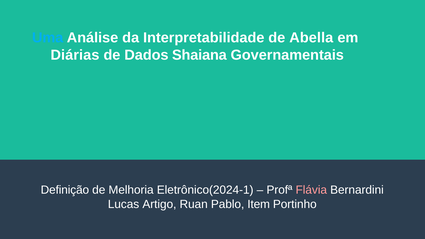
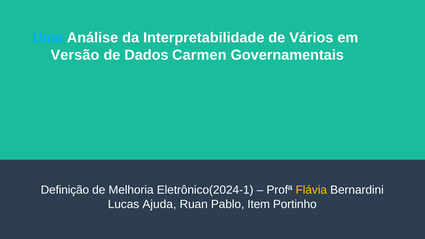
Abella: Abella -> Vários
Diárias: Diárias -> Versão
Shaiana: Shaiana -> Carmen
Flávia colour: pink -> yellow
Artigo: Artigo -> Ajuda
